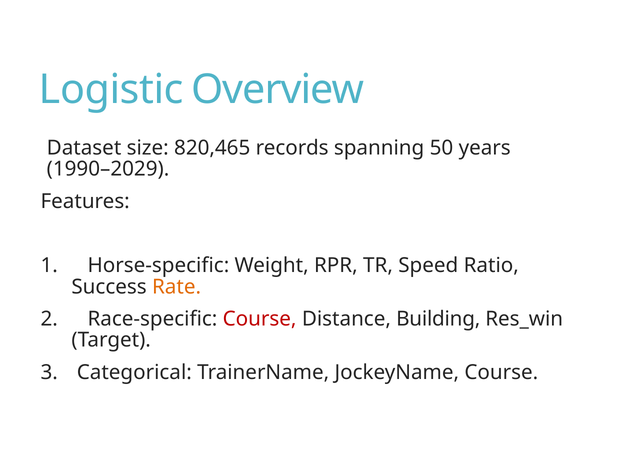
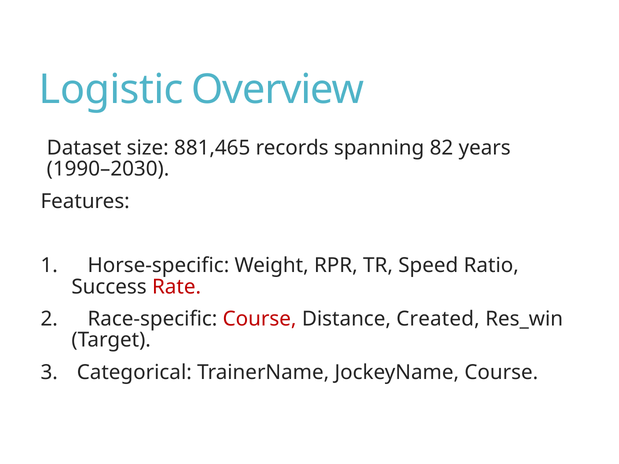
820,465: 820,465 -> 881,465
50: 50 -> 82
1990–2029: 1990–2029 -> 1990–2030
Rate colour: orange -> red
Building: Building -> Created
